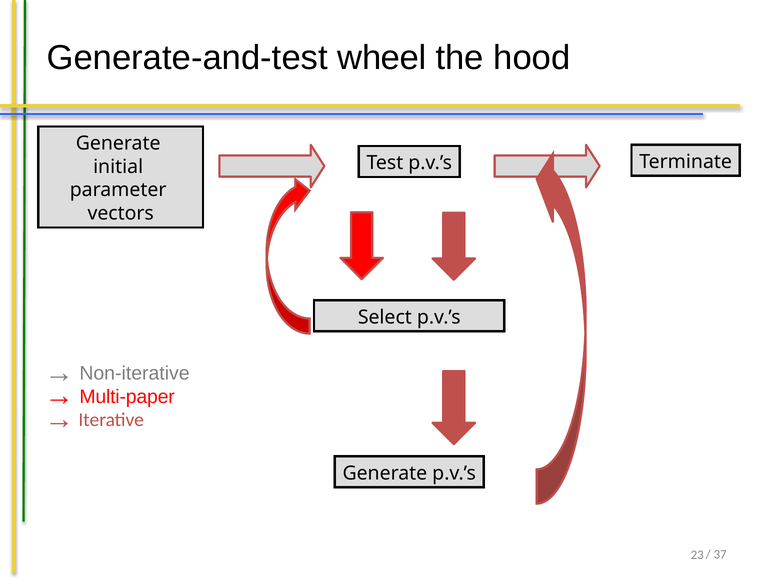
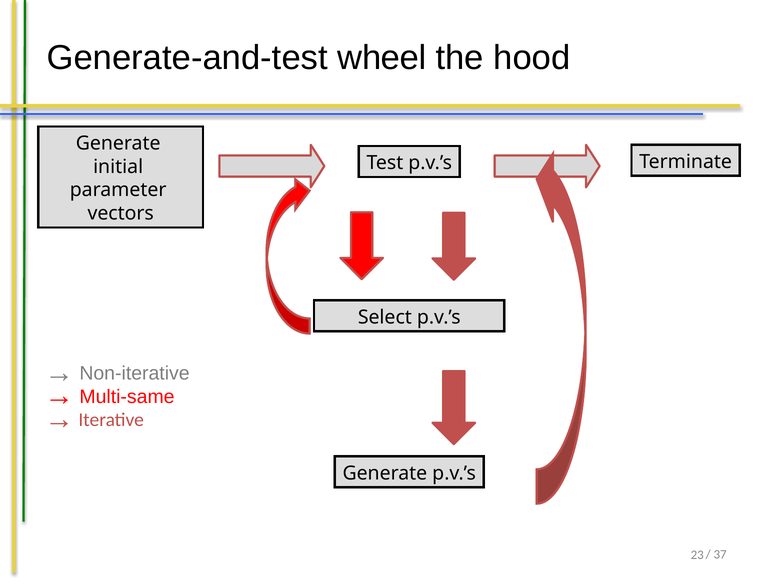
Multi-paper: Multi-paper -> Multi-same
